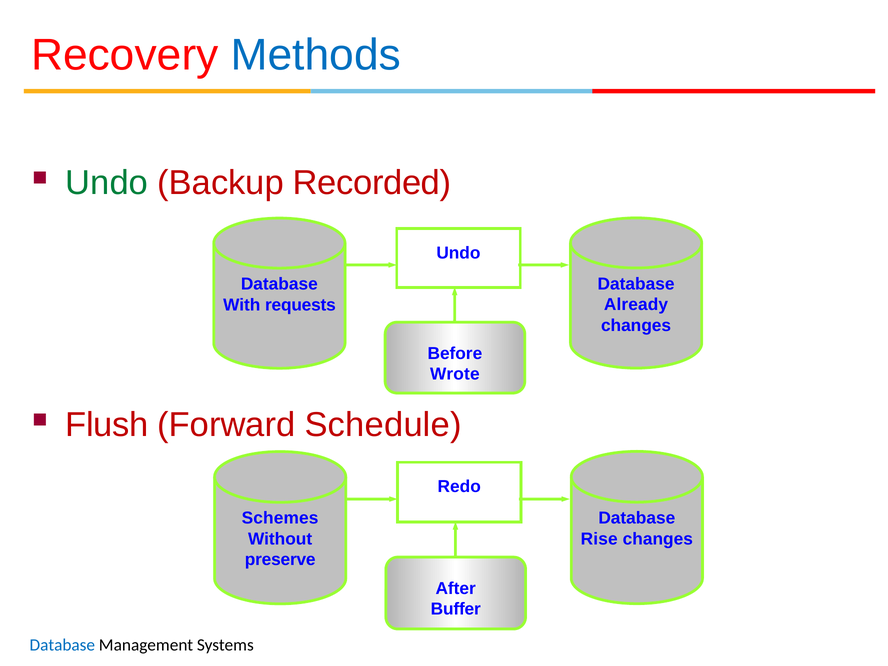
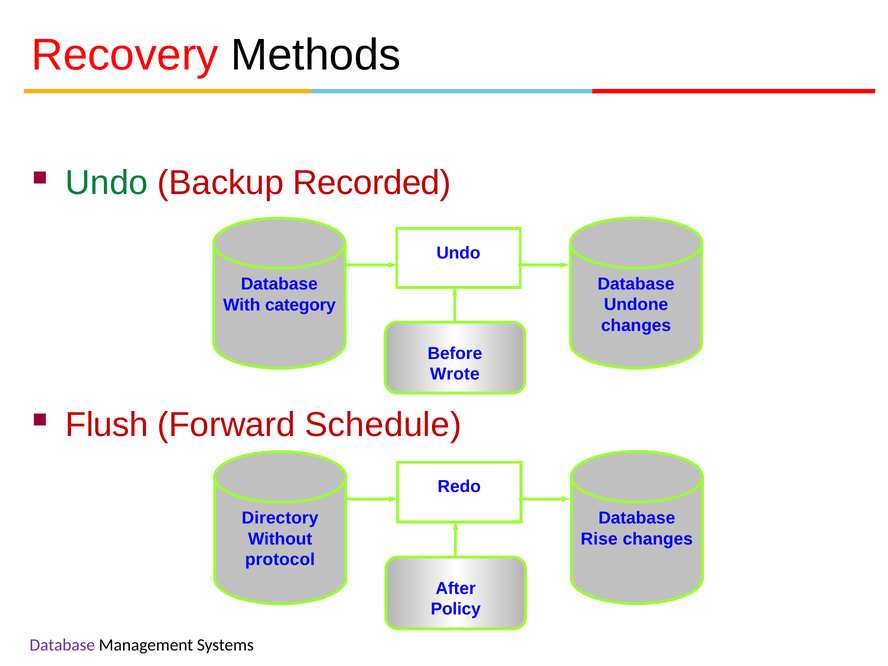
Methods colour: blue -> black
Already: Already -> Undone
requests: requests -> category
Schemes: Schemes -> Directory
preserve: preserve -> protocol
Buffer: Buffer -> Policy
Database at (62, 645) colour: blue -> purple
